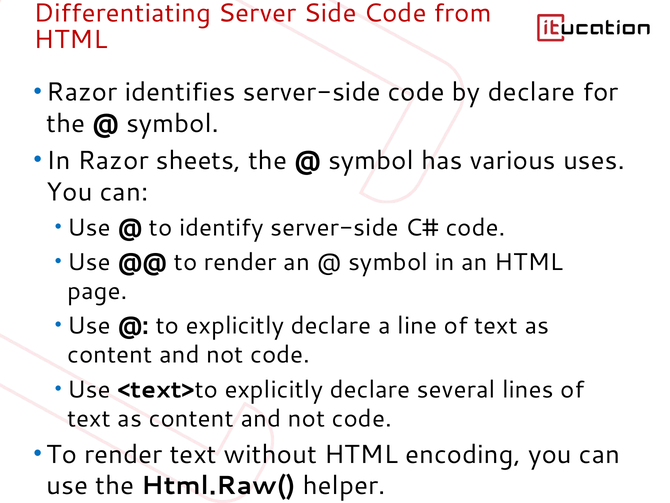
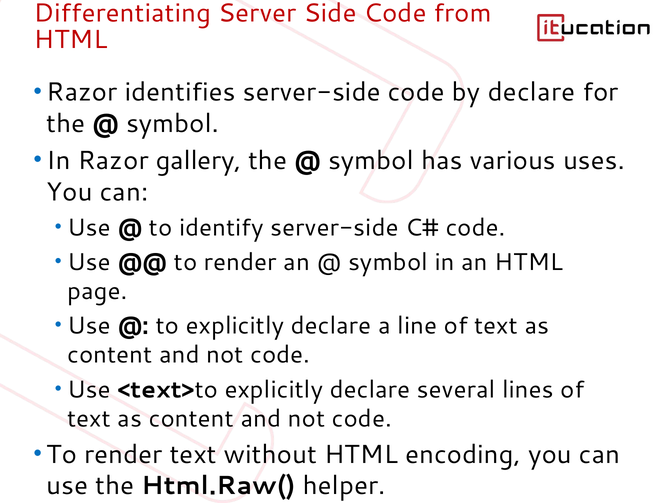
sheets: sheets -> gallery
